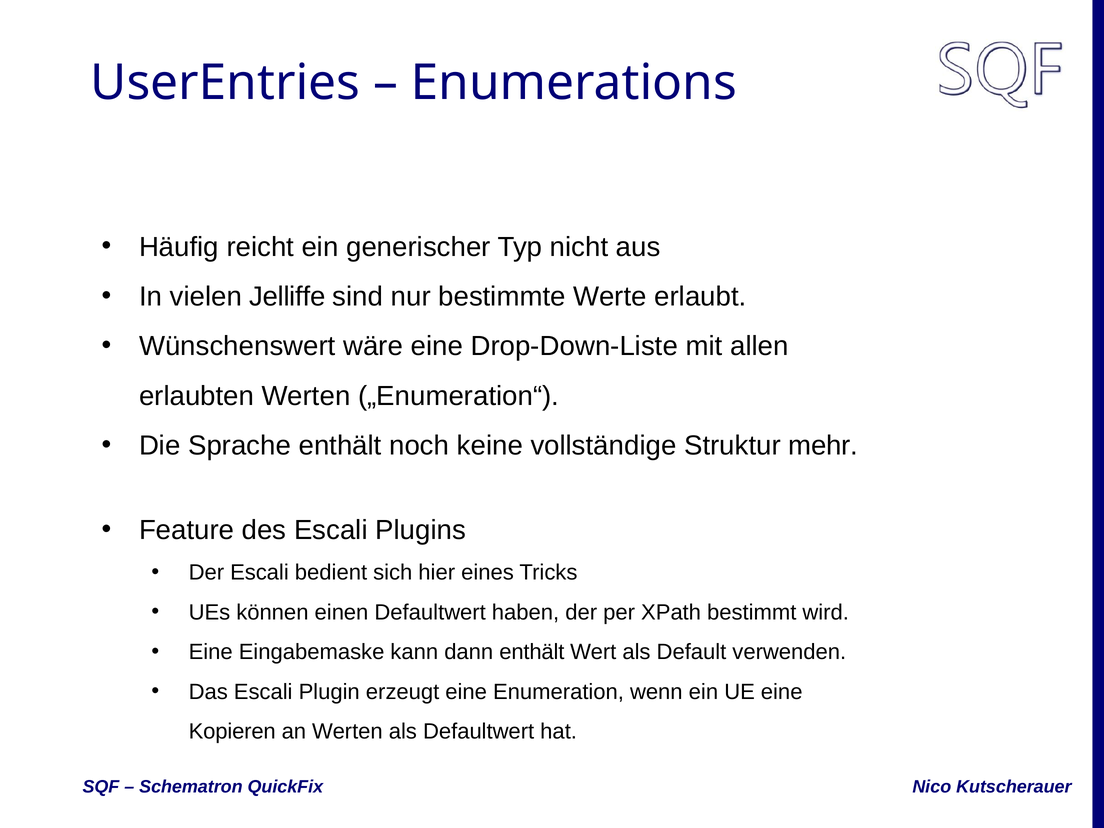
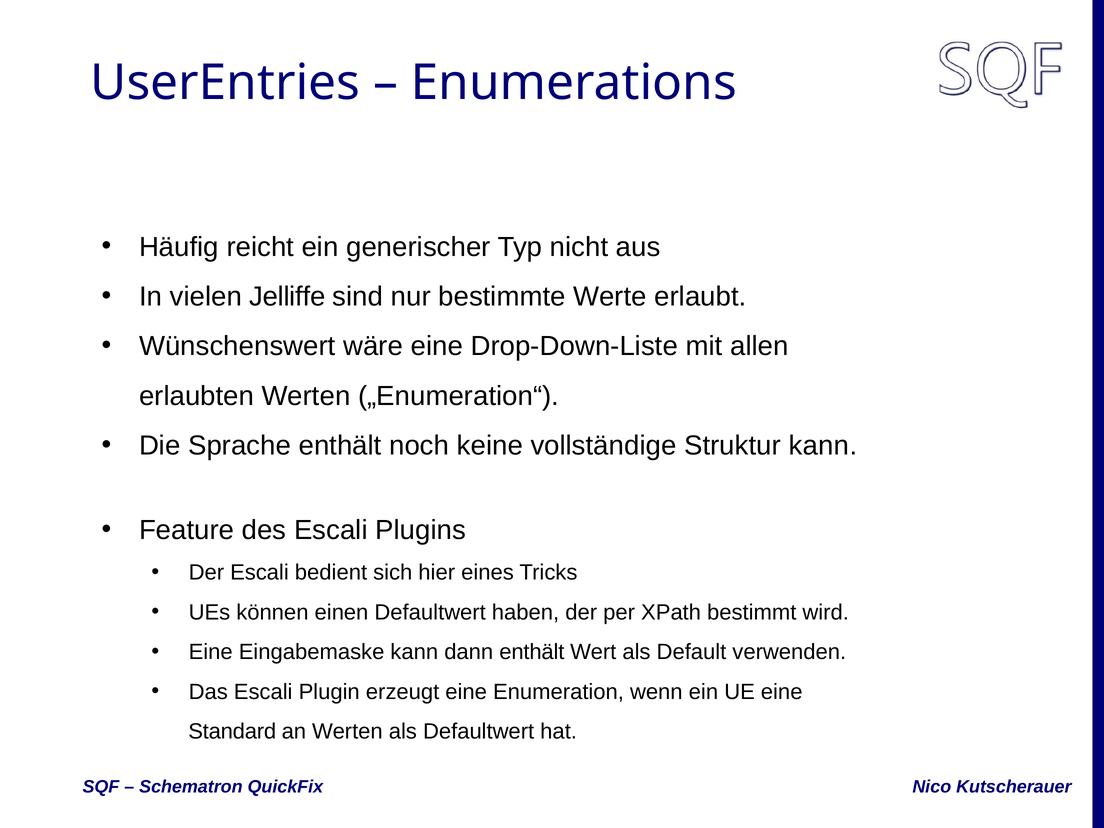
Struktur mehr: mehr -> kann
Kopieren: Kopieren -> Standard
